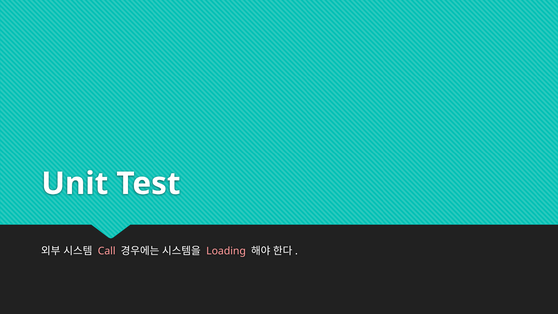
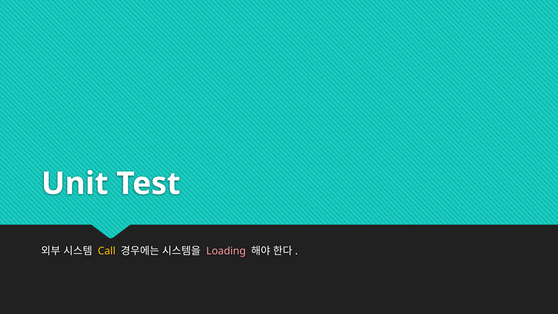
Call colour: pink -> yellow
